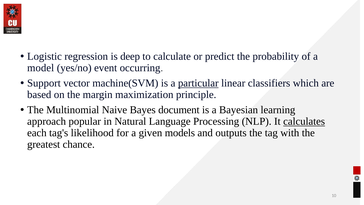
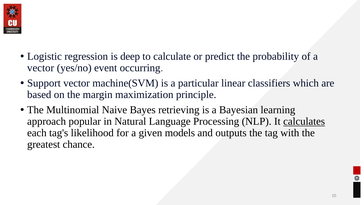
model at (41, 68): model -> vector
particular underline: present -> none
document: document -> retrieving
